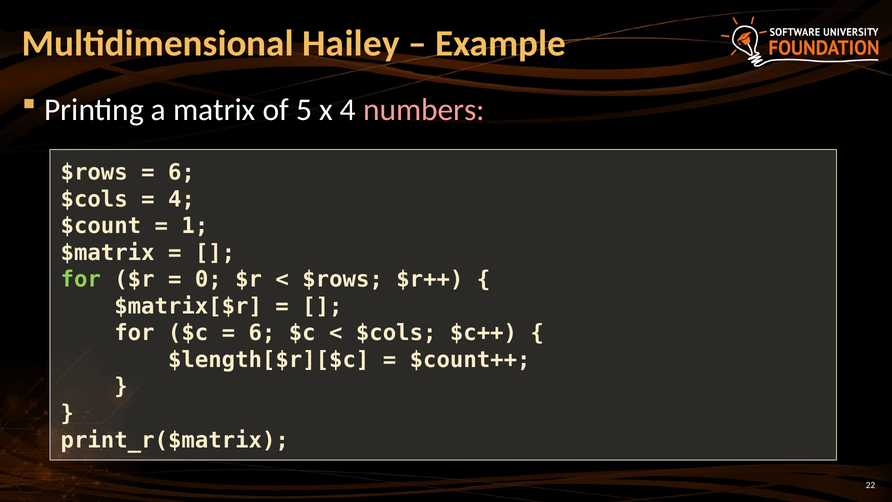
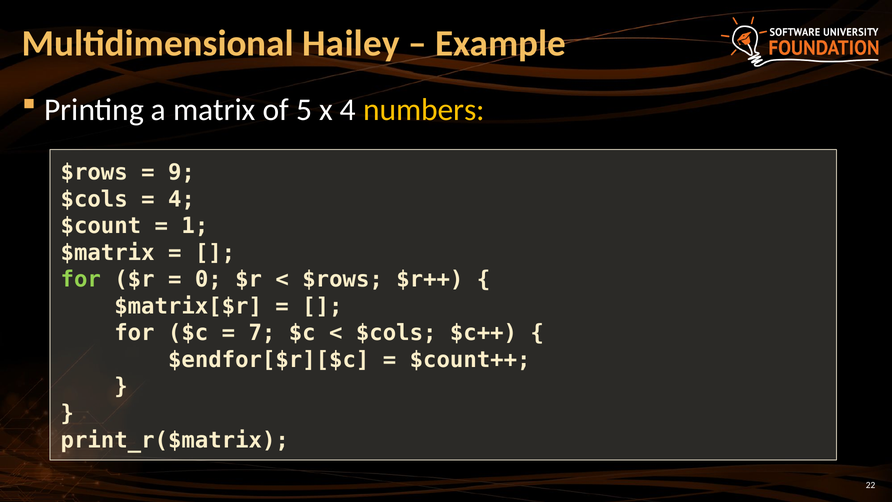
numbers colour: pink -> yellow
6 at (181, 172): 6 -> 9
6 at (262, 333): 6 -> 7
$length[$r][$c: $length[$r][$c -> $endfor[$r][$c
